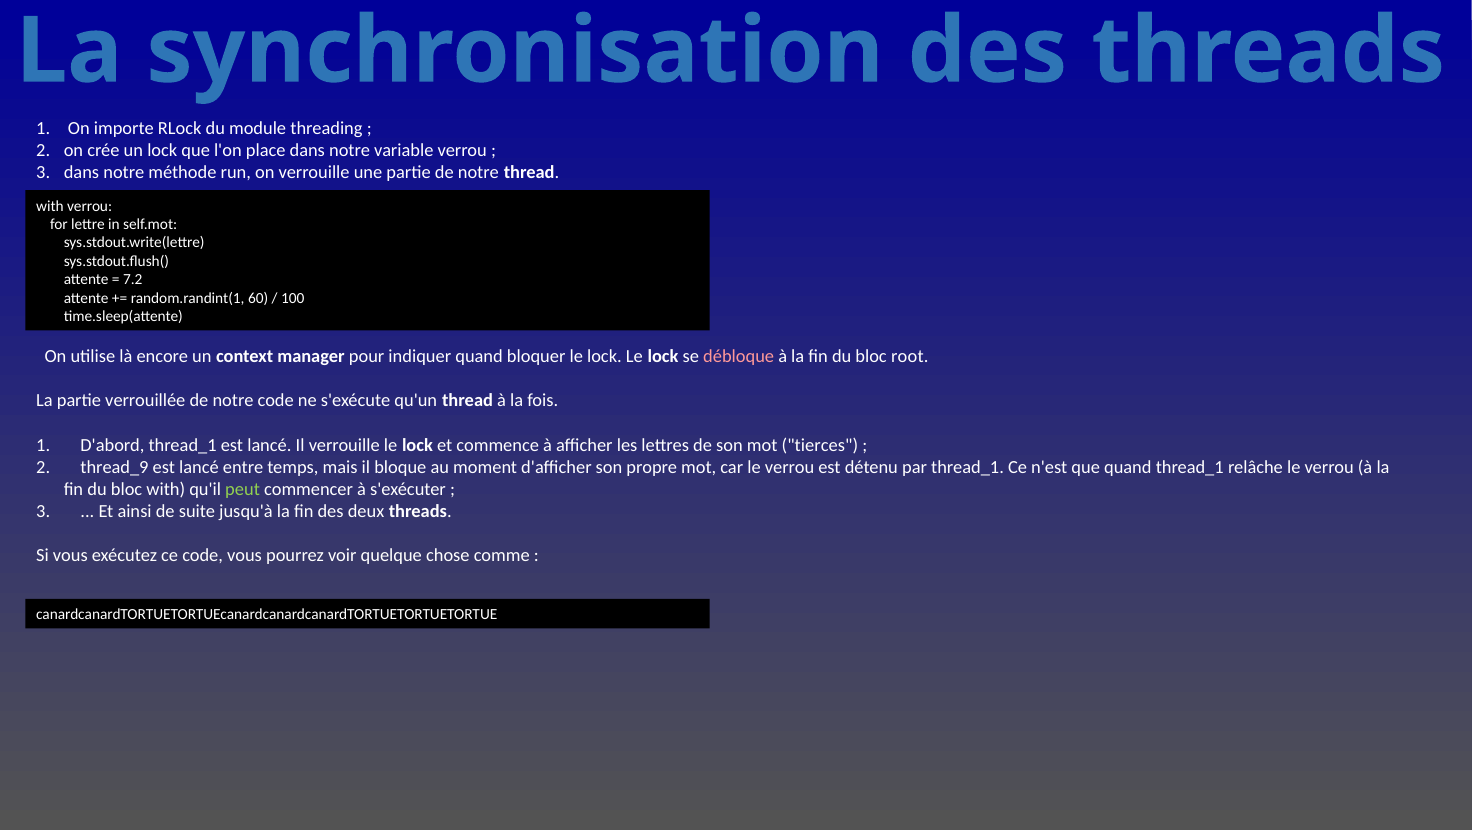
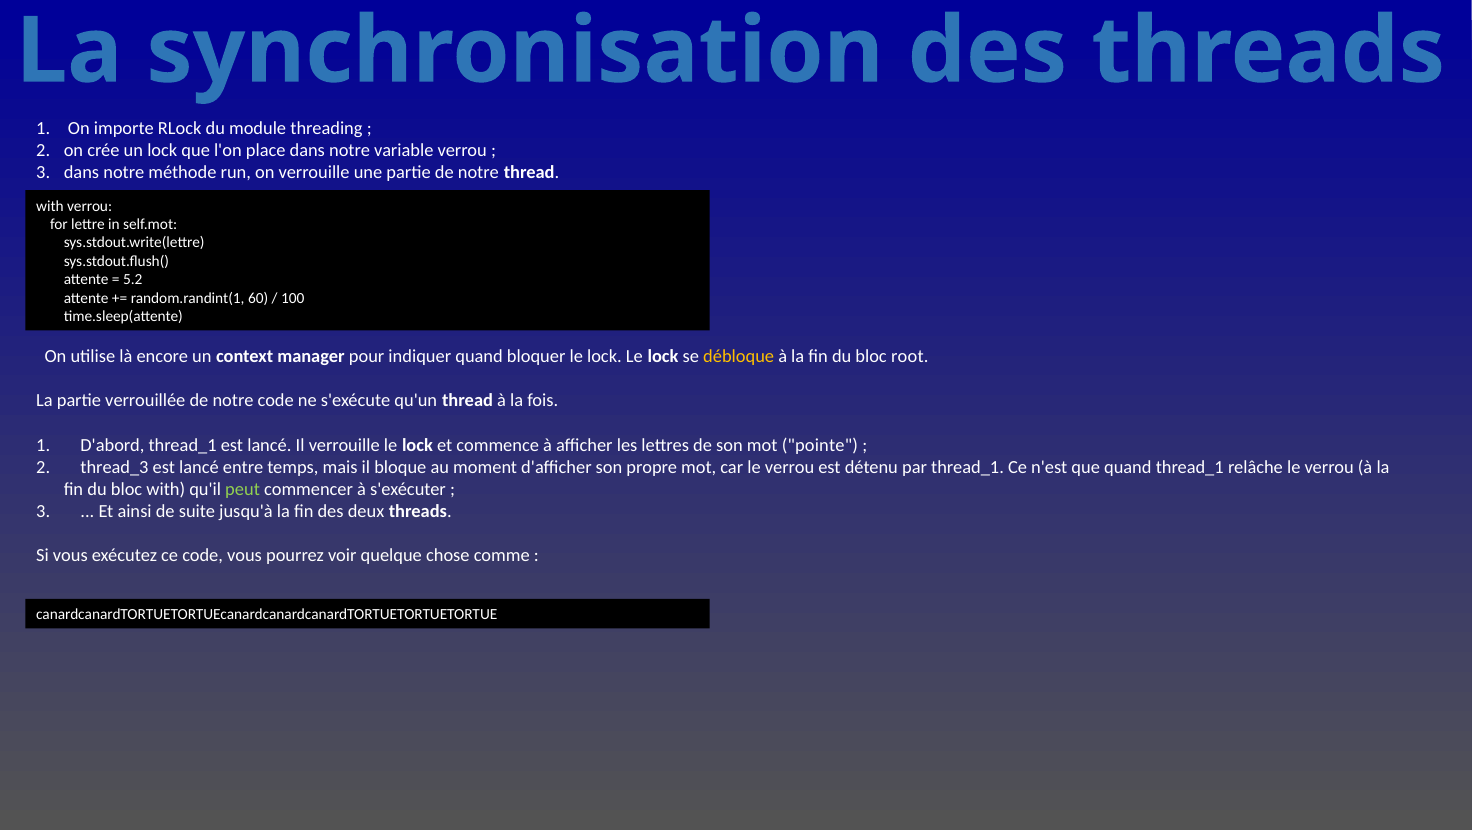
7.2: 7.2 -> 5.2
débloque colour: pink -> yellow
tierces: tierces -> pointe
thread_9: thread_9 -> thread_3
